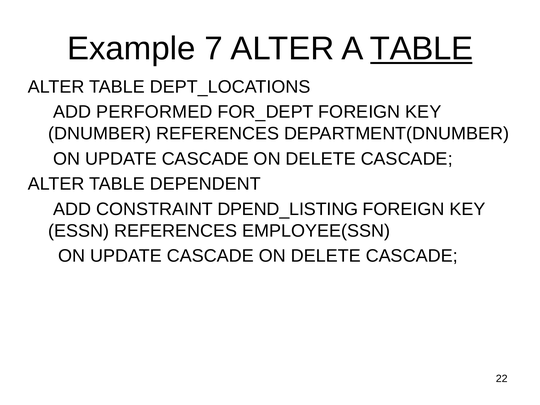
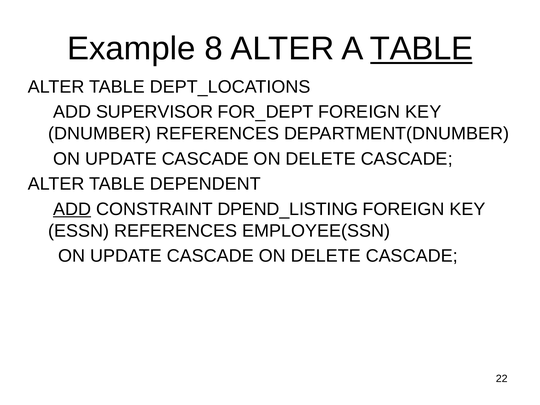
7: 7 -> 8
PERFORMED: PERFORMED -> SUPERVISOR
ADD at (72, 209) underline: none -> present
